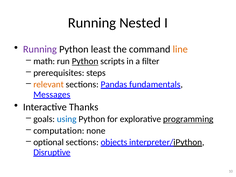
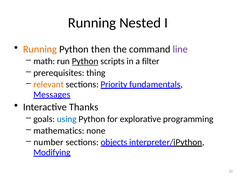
Running at (40, 49) colour: purple -> orange
least: least -> then
line colour: orange -> purple
steps: steps -> thing
Pandas: Pandas -> Priority
programming underline: present -> none
computation: computation -> mathematics
optional: optional -> number
Disruptive: Disruptive -> Modifying
